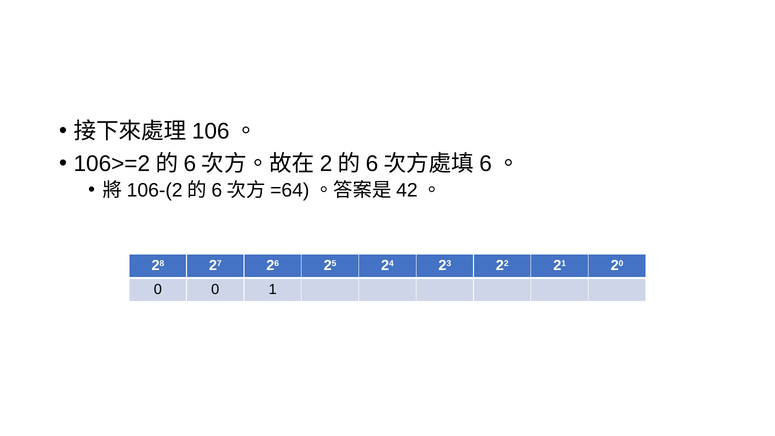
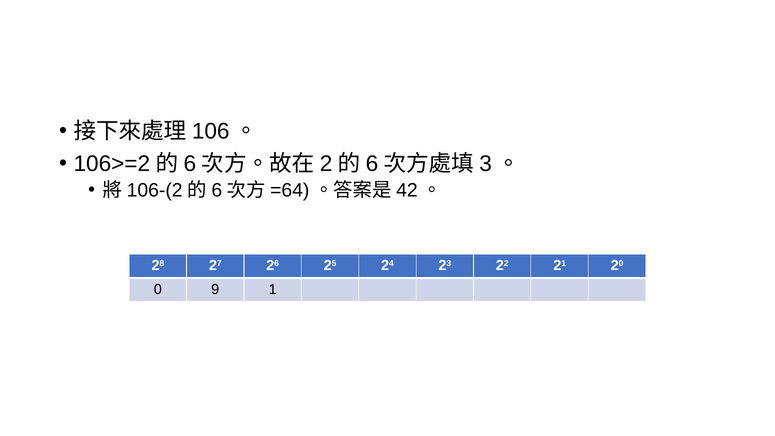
6 at (486, 164): 6 -> 3
0 0: 0 -> 9
